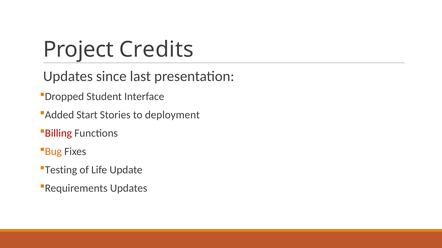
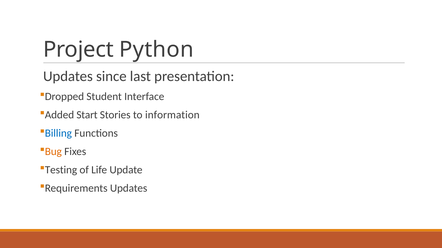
Credits: Credits -> Python
deployment: deployment -> information
Billing colour: red -> blue
